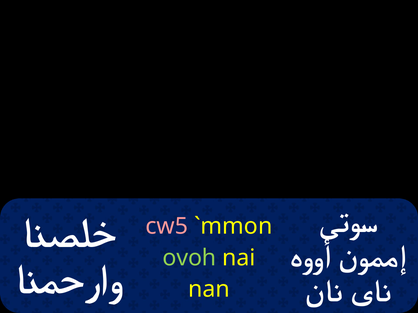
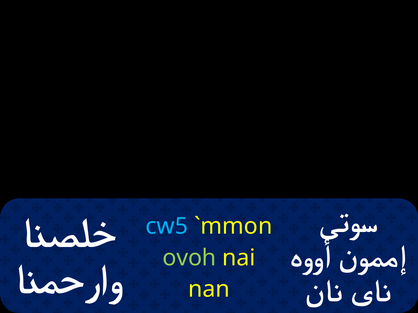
cw5 colour: pink -> light blue
